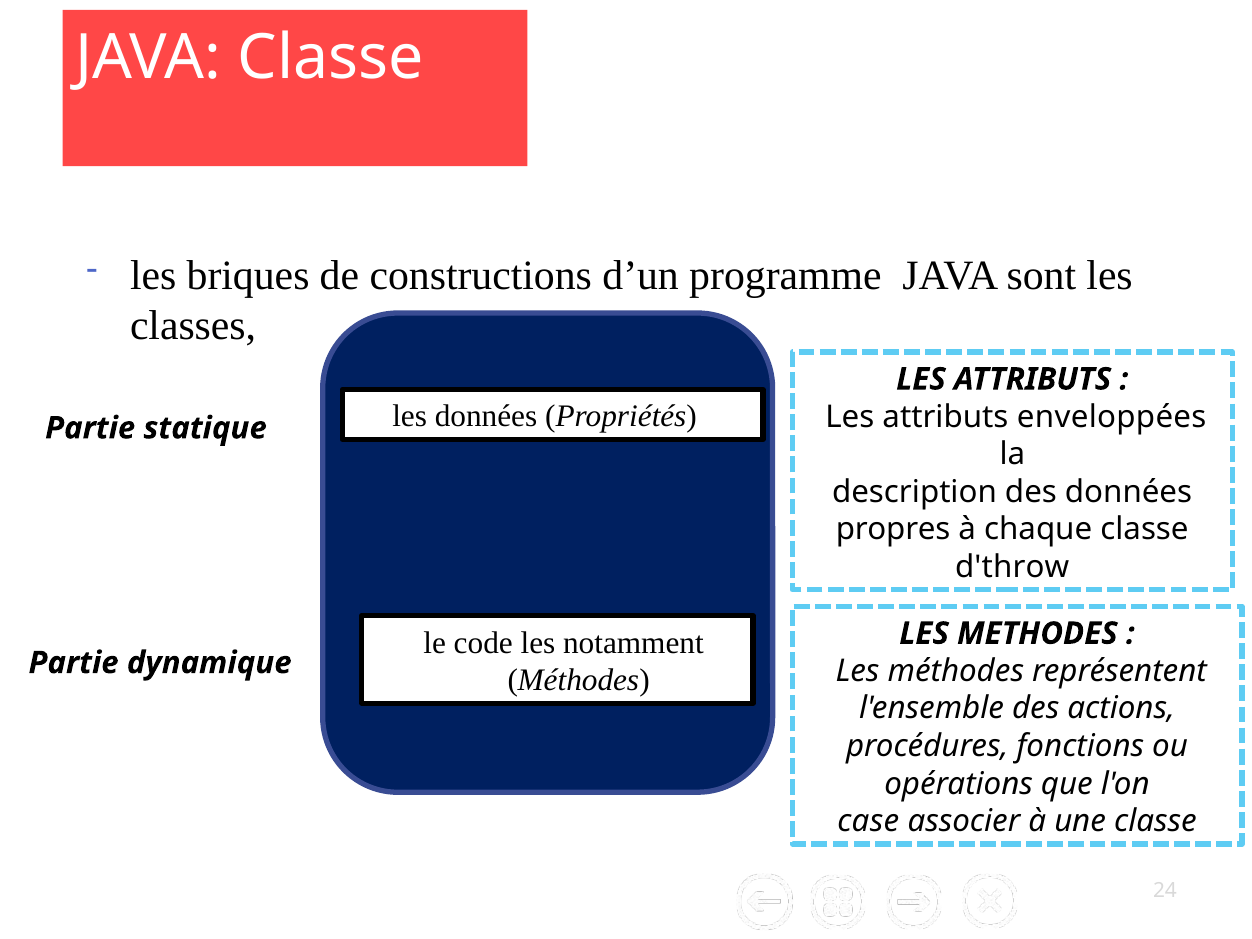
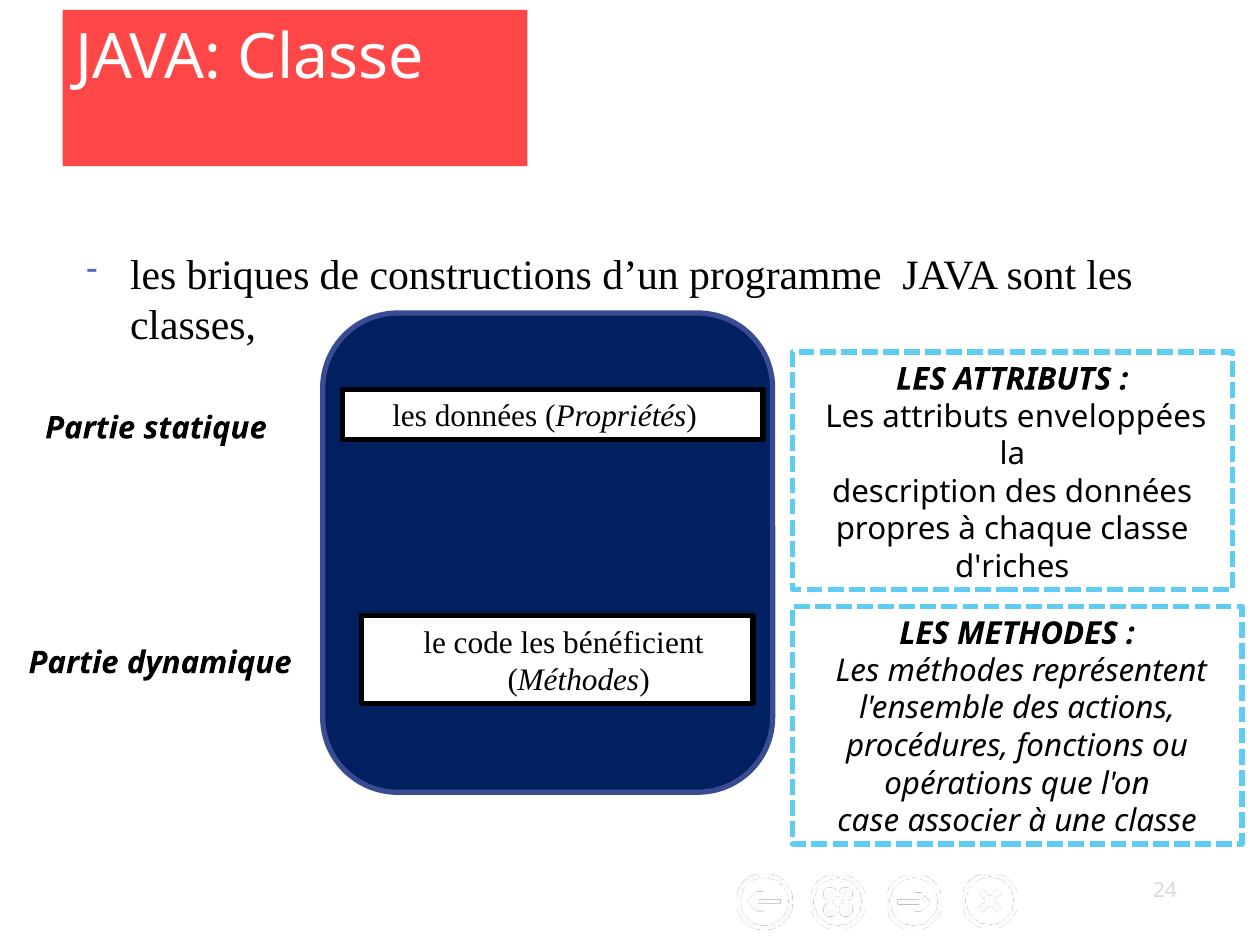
d'throw: d'throw -> d'riches
notamment: notamment -> bénéficient
